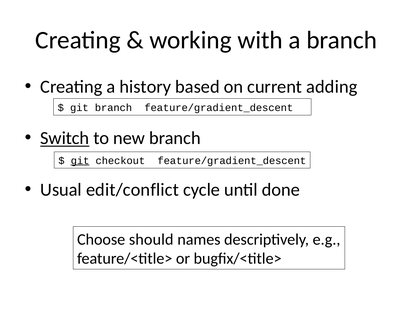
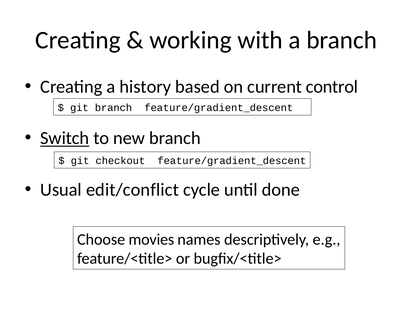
adding: adding -> control
git at (80, 161) underline: present -> none
should: should -> movies
